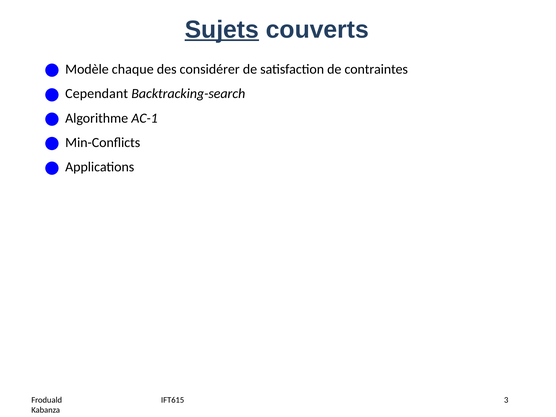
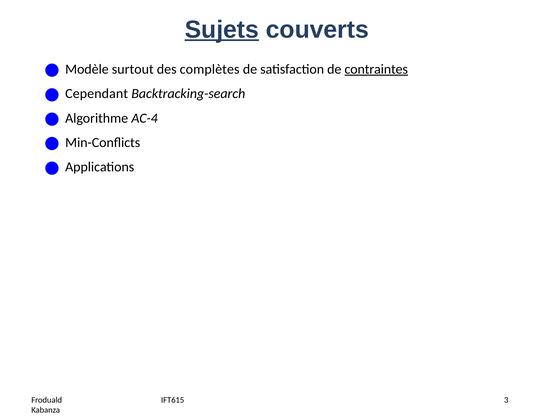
chaque: chaque -> surtout
considérer: considérer -> complètes
contraintes underline: none -> present
AC-1: AC-1 -> AC-4
